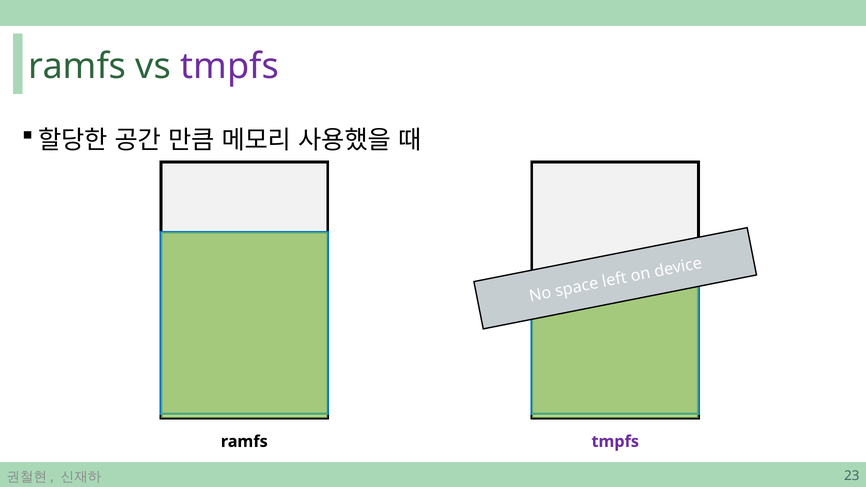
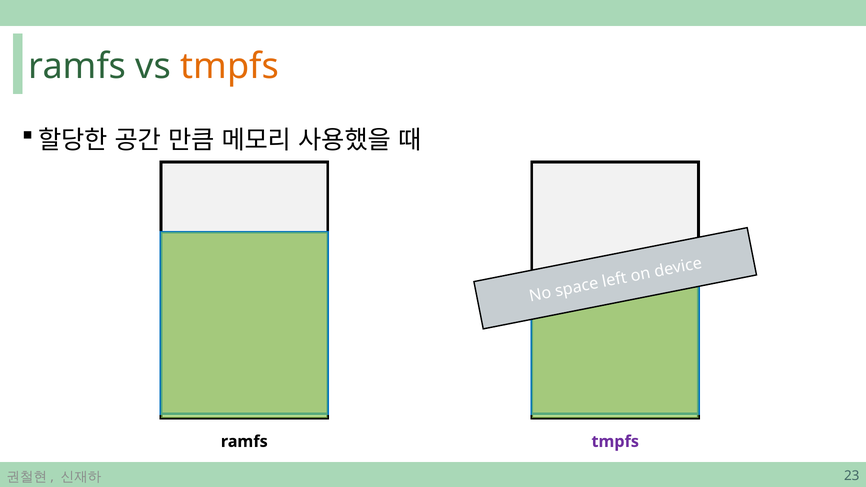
tmpfs at (230, 66) colour: purple -> orange
